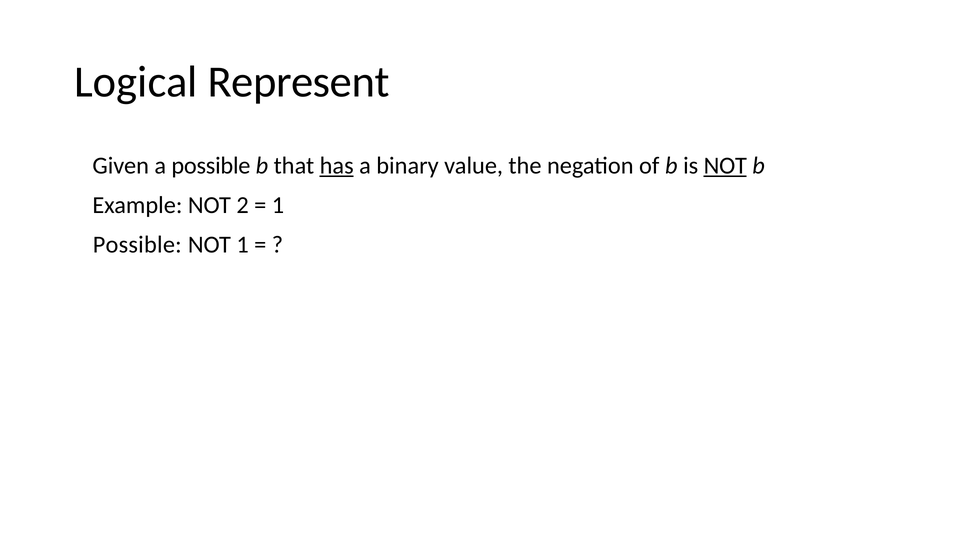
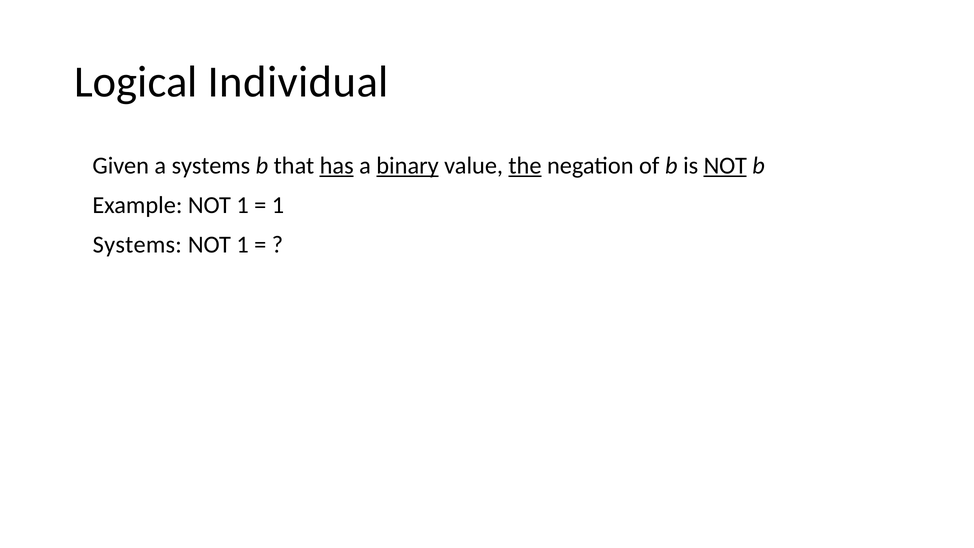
Represent: Represent -> Individual
a possible: possible -> systems
binary underline: none -> present
the underline: none -> present
Example NOT 2: 2 -> 1
Possible at (137, 244): Possible -> Systems
